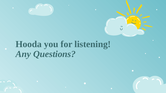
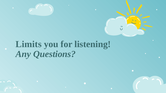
Hooda: Hooda -> Limits
